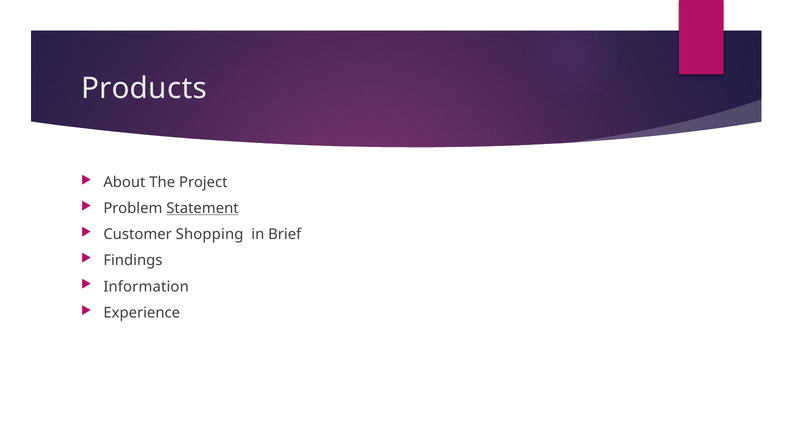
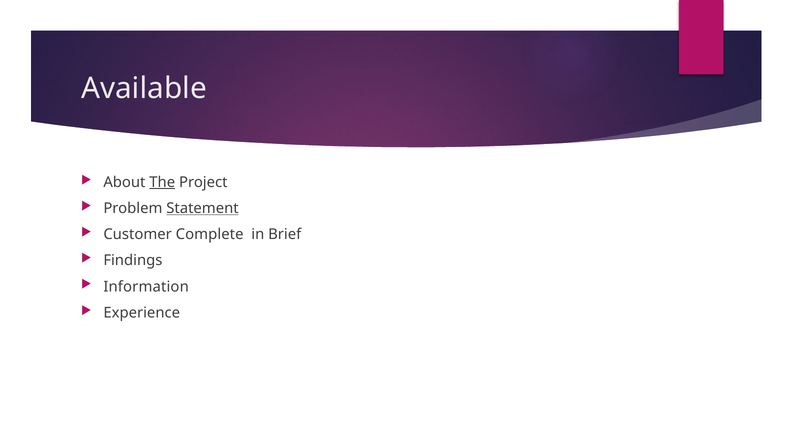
Products: Products -> Available
The underline: none -> present
Shopping: Shopping -> Complete
